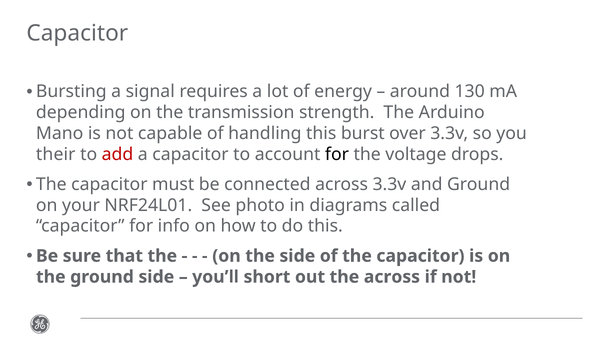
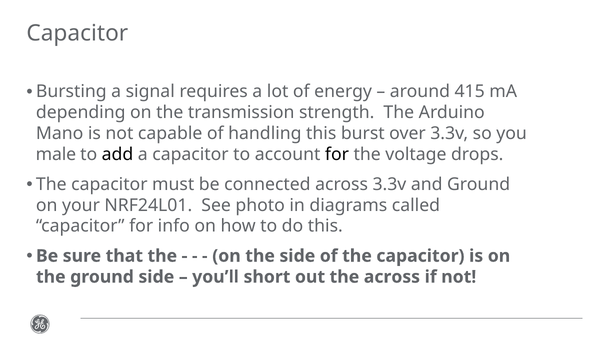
130: 130 -> 415
their: their -> male
add colour: red -> black
